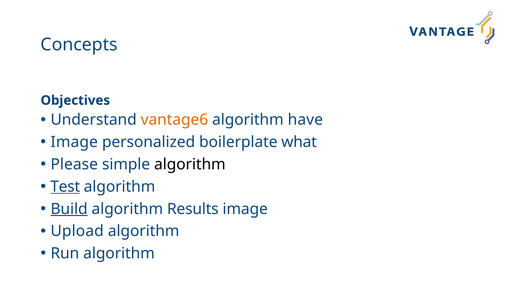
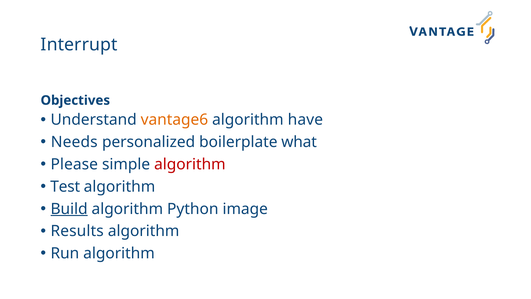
Concepts: Concepts -> Interrupt
Image at (74, 142): Image -> Needs
algorithm at (190, 164) colour: black -> red
Test underline: present -> none
Results: Results -> Python
Upload: Upload -> Results
